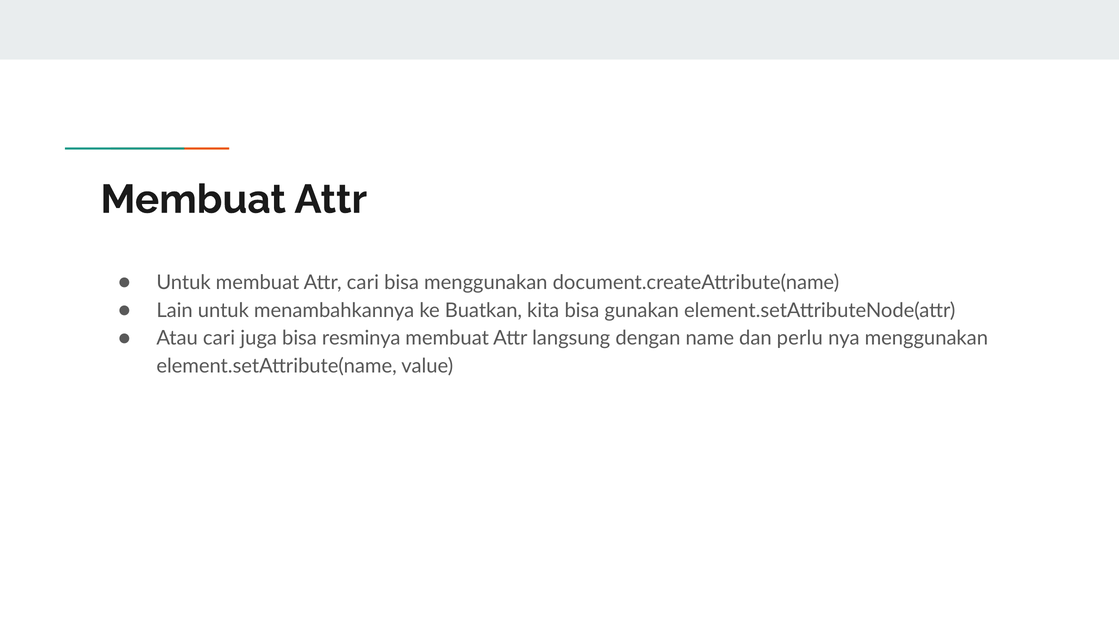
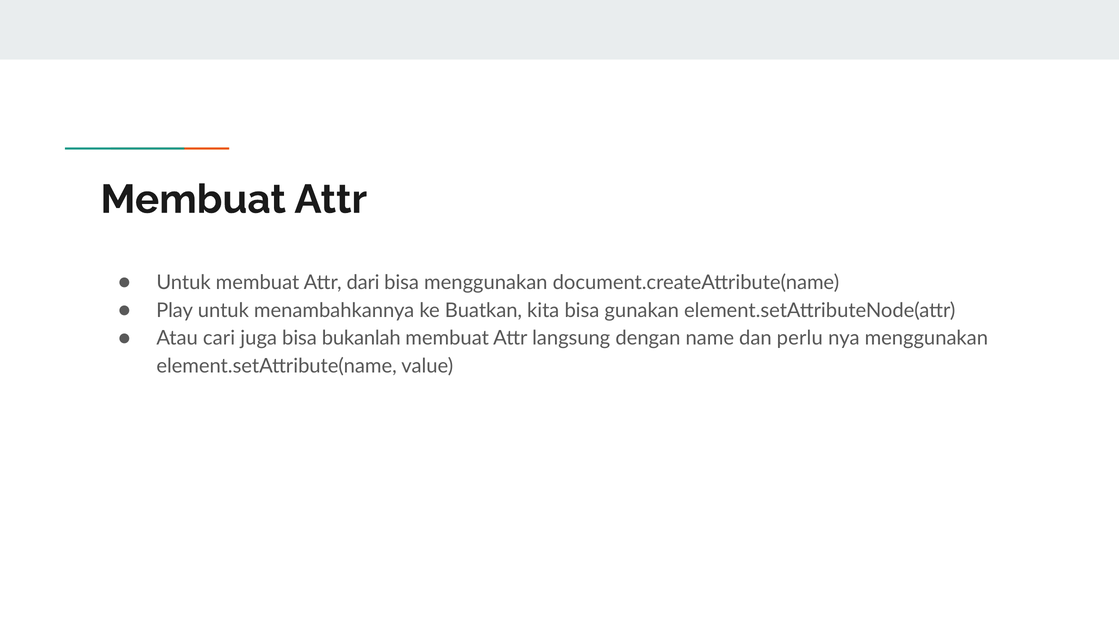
Attr cari: cari -> dari
Lain: Lain -> Play
resminya: resminya -> bukanlah
